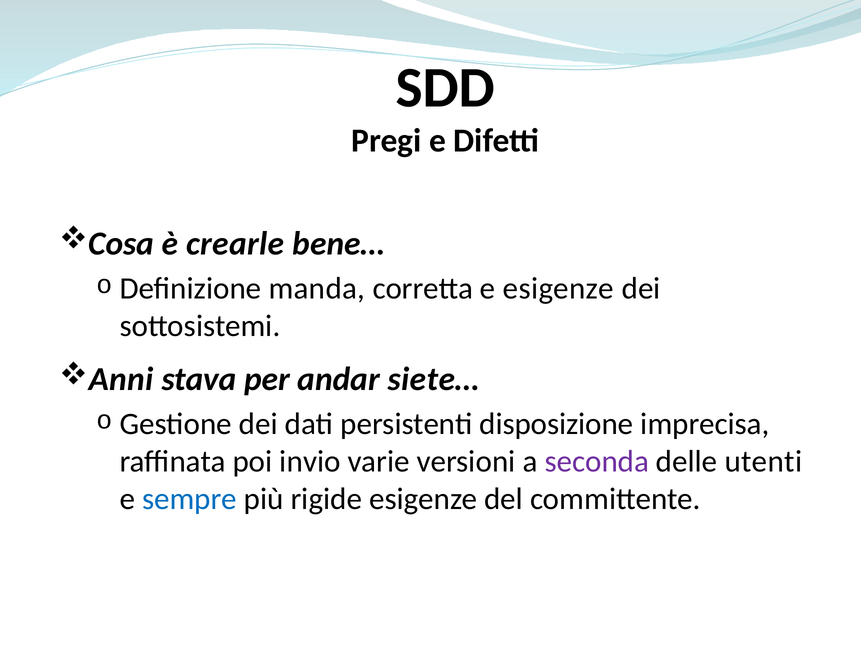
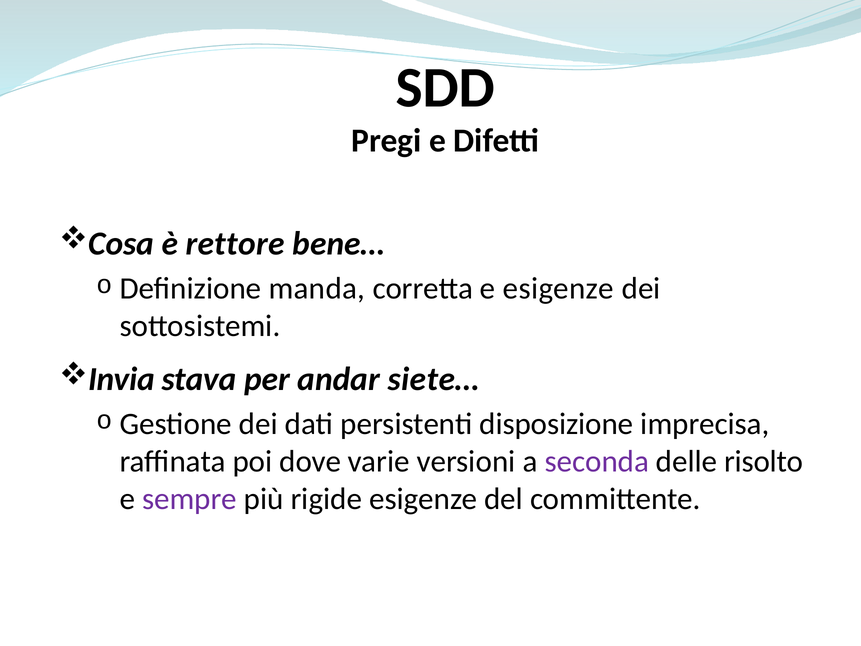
crearle: crearle -> rettore
Anni: Anni -> Invia
invio: invio -> dove
utenti: utenti -> risolto
sempre colour: blue -> purple
